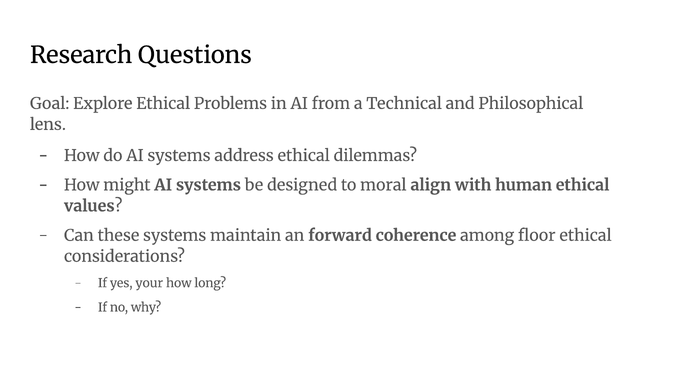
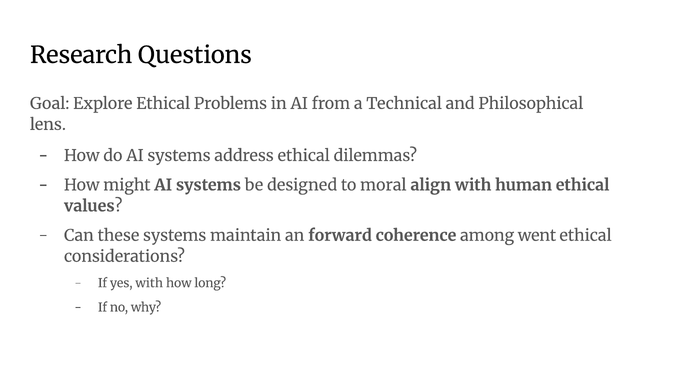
floor: floor -> went
yes your: your -> with
